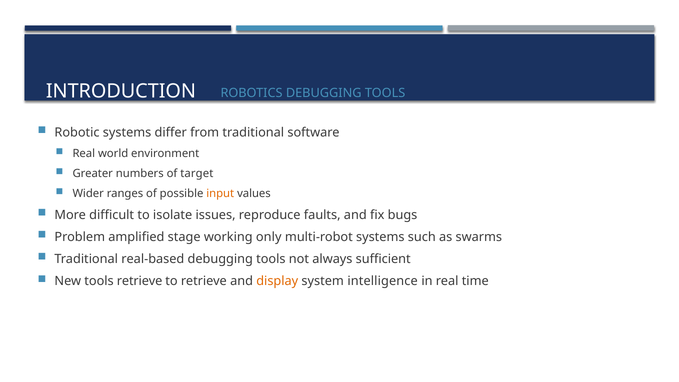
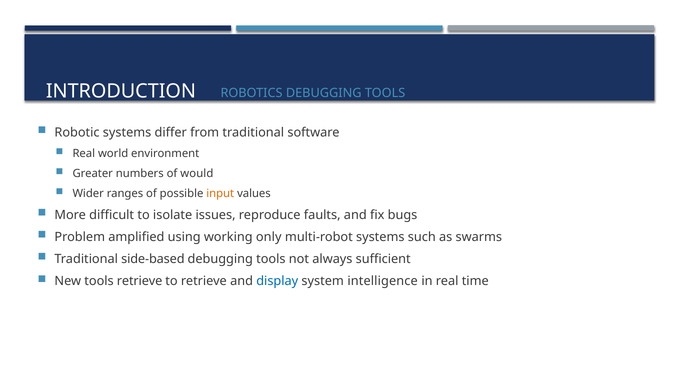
target: target -> would
stage: stage -> using
real-based: real-based -> side-based
display colour: orange -> blue
